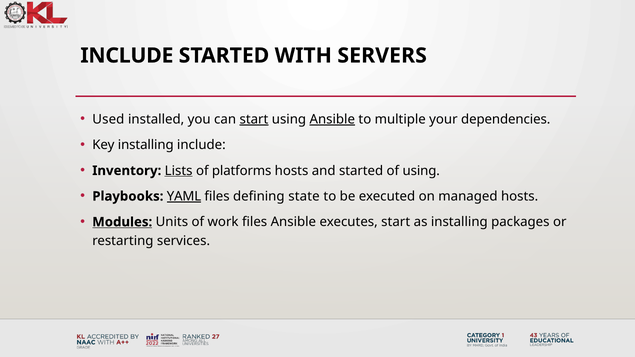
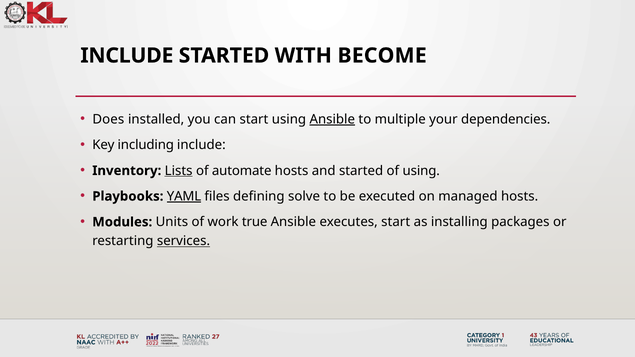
SERVERS: SERVERS -> BECOME
Used: Used -> Does
start at (254, 119) underline: present -> none
Key installing: installing -> including
platforms: platforms -> automate
state: state -> solve
Modules underline: present -> none
work files: files -> true
services underline: none -> present
